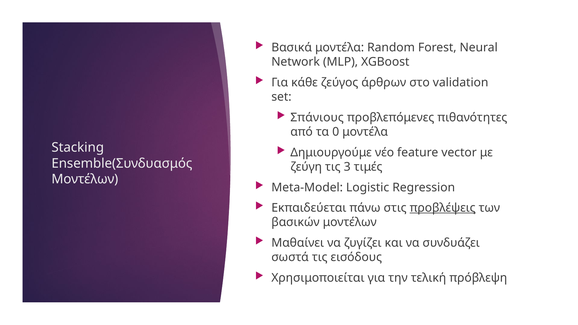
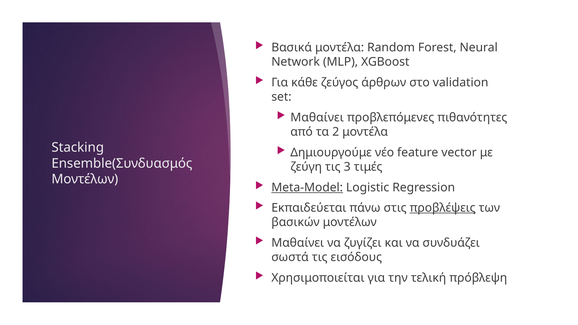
Σπάνιους at (317, 118): Σπάνιους -> Μαθαίνει
0: 0 -> 2
Meta-Model underline: none -> present
